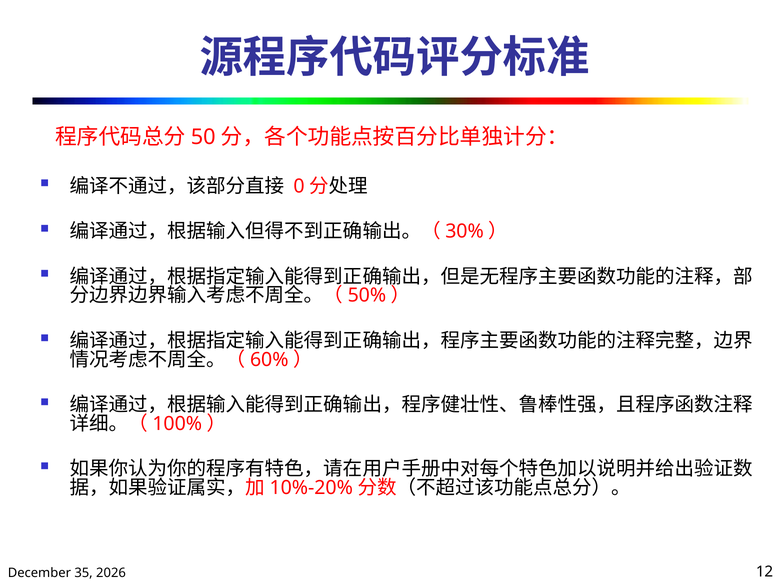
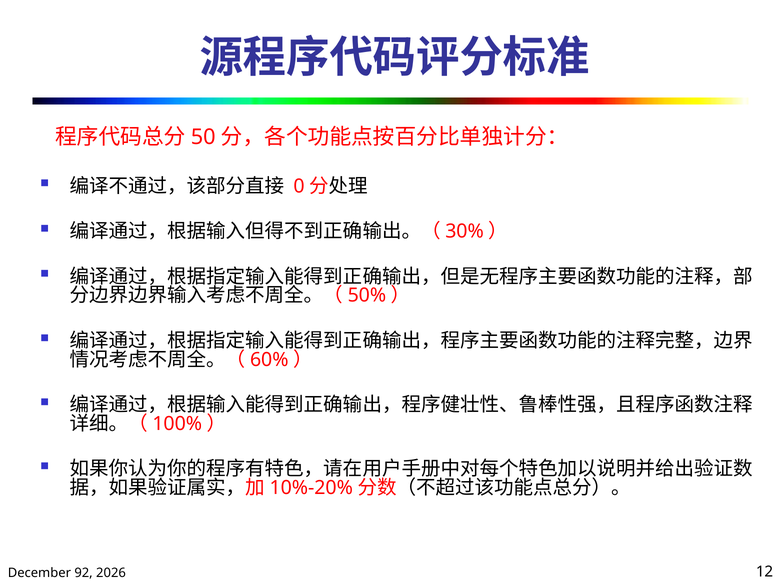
35: 35 -> 92
